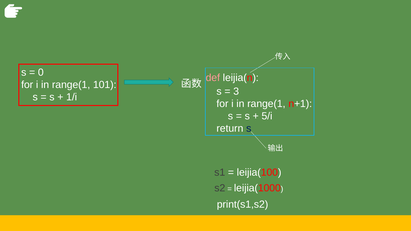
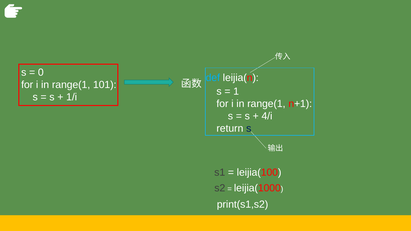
def colour: pink -> light blue
3: 3 -> 1
5/i: 5/i -> 4/i
